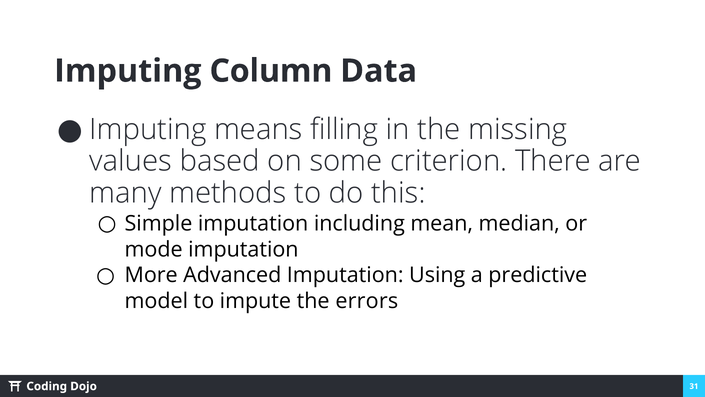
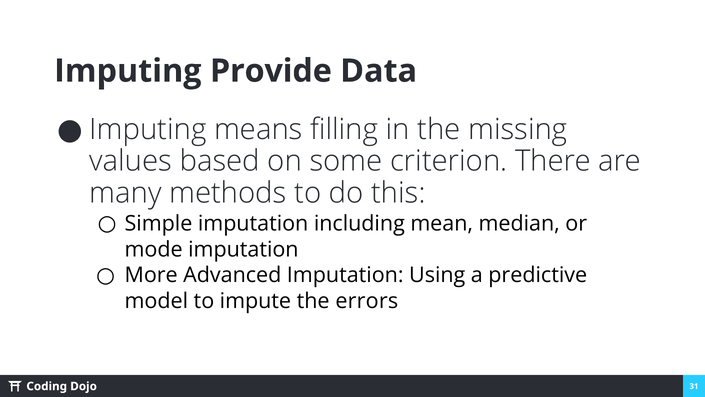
Column: Column -> Provide
